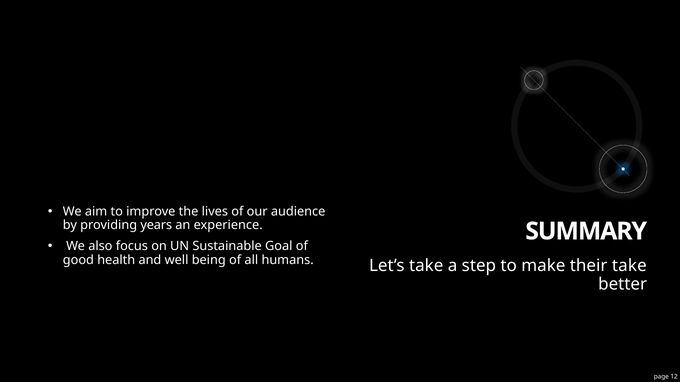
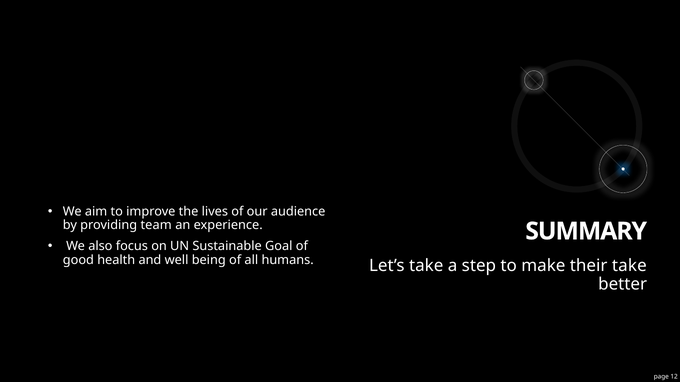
years: years -> team
